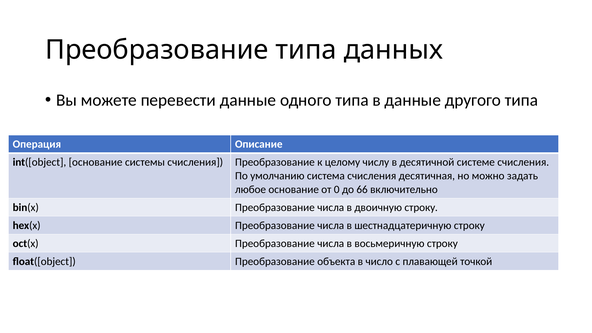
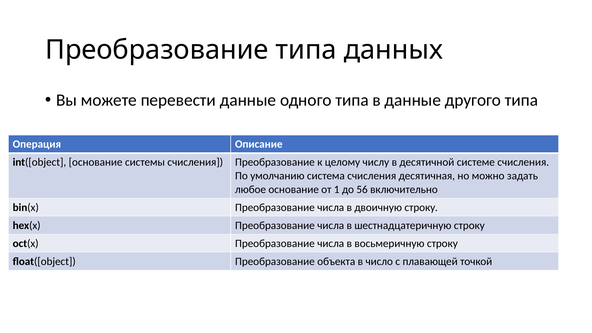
0: 0 -> 1
66: 66 -> 56
